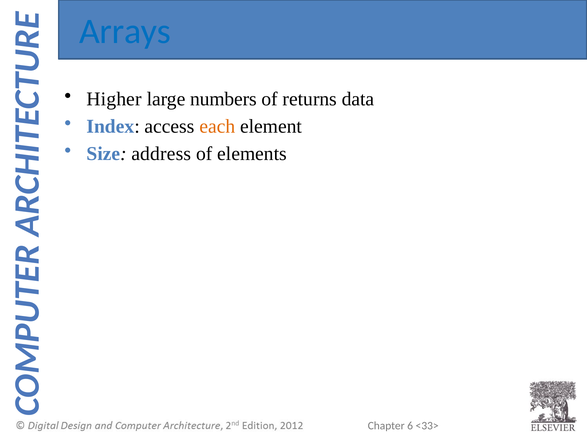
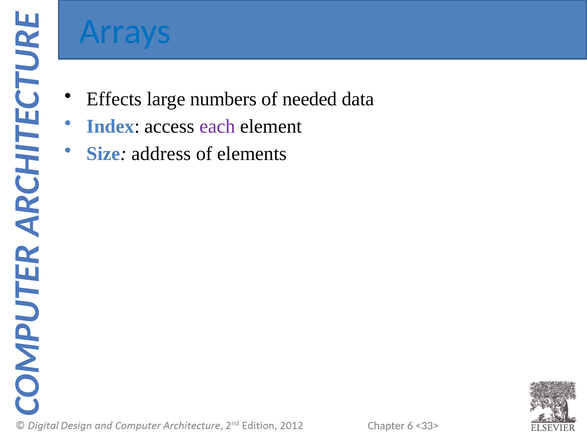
Higher: Higher -> Effects
returns: returns -> needed
each colour: orange -> purple
